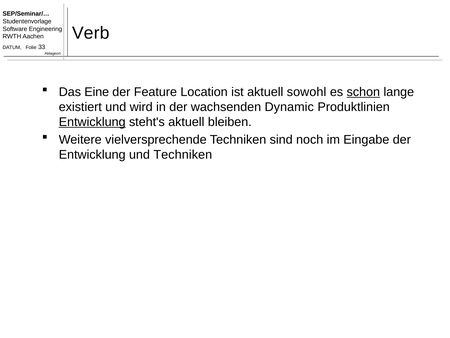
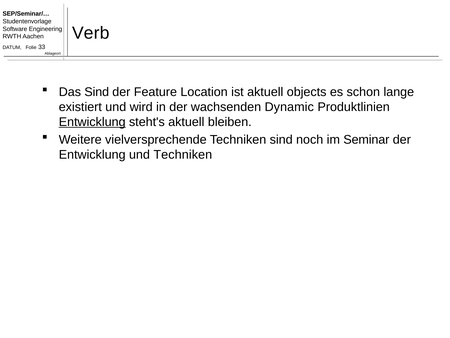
Das Eine: Eine -> Sind
sowohl: sowohl -> objects
schon underline: present -> none
Eingabe: Eingabe -> Seminar
